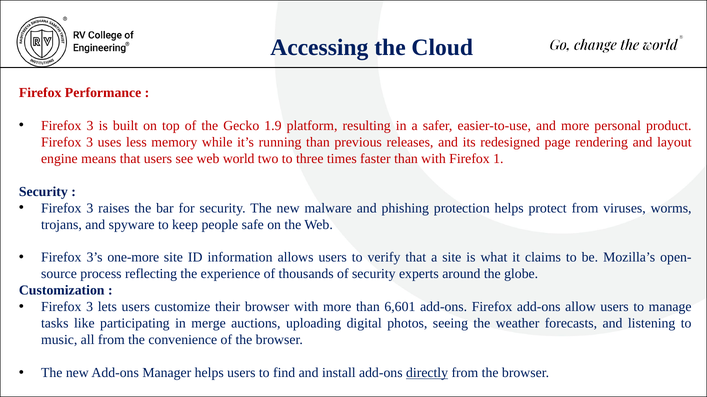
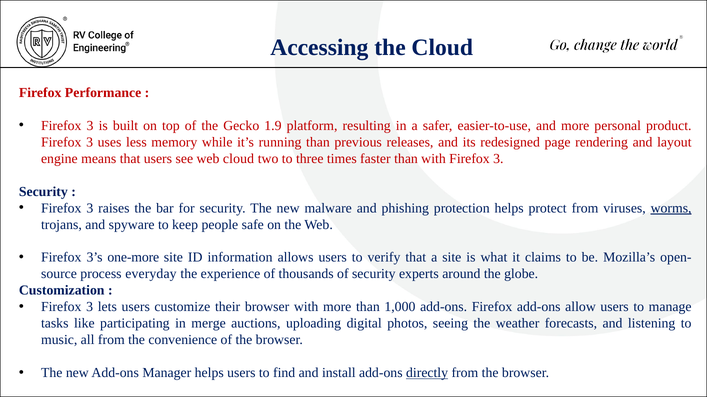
web world: world -> cloud
with Firefox 1: 1 -> 3
worms underline: none -> present
reflecting: reflecting -> everyday
6,601: 6,601 -> 1,000
